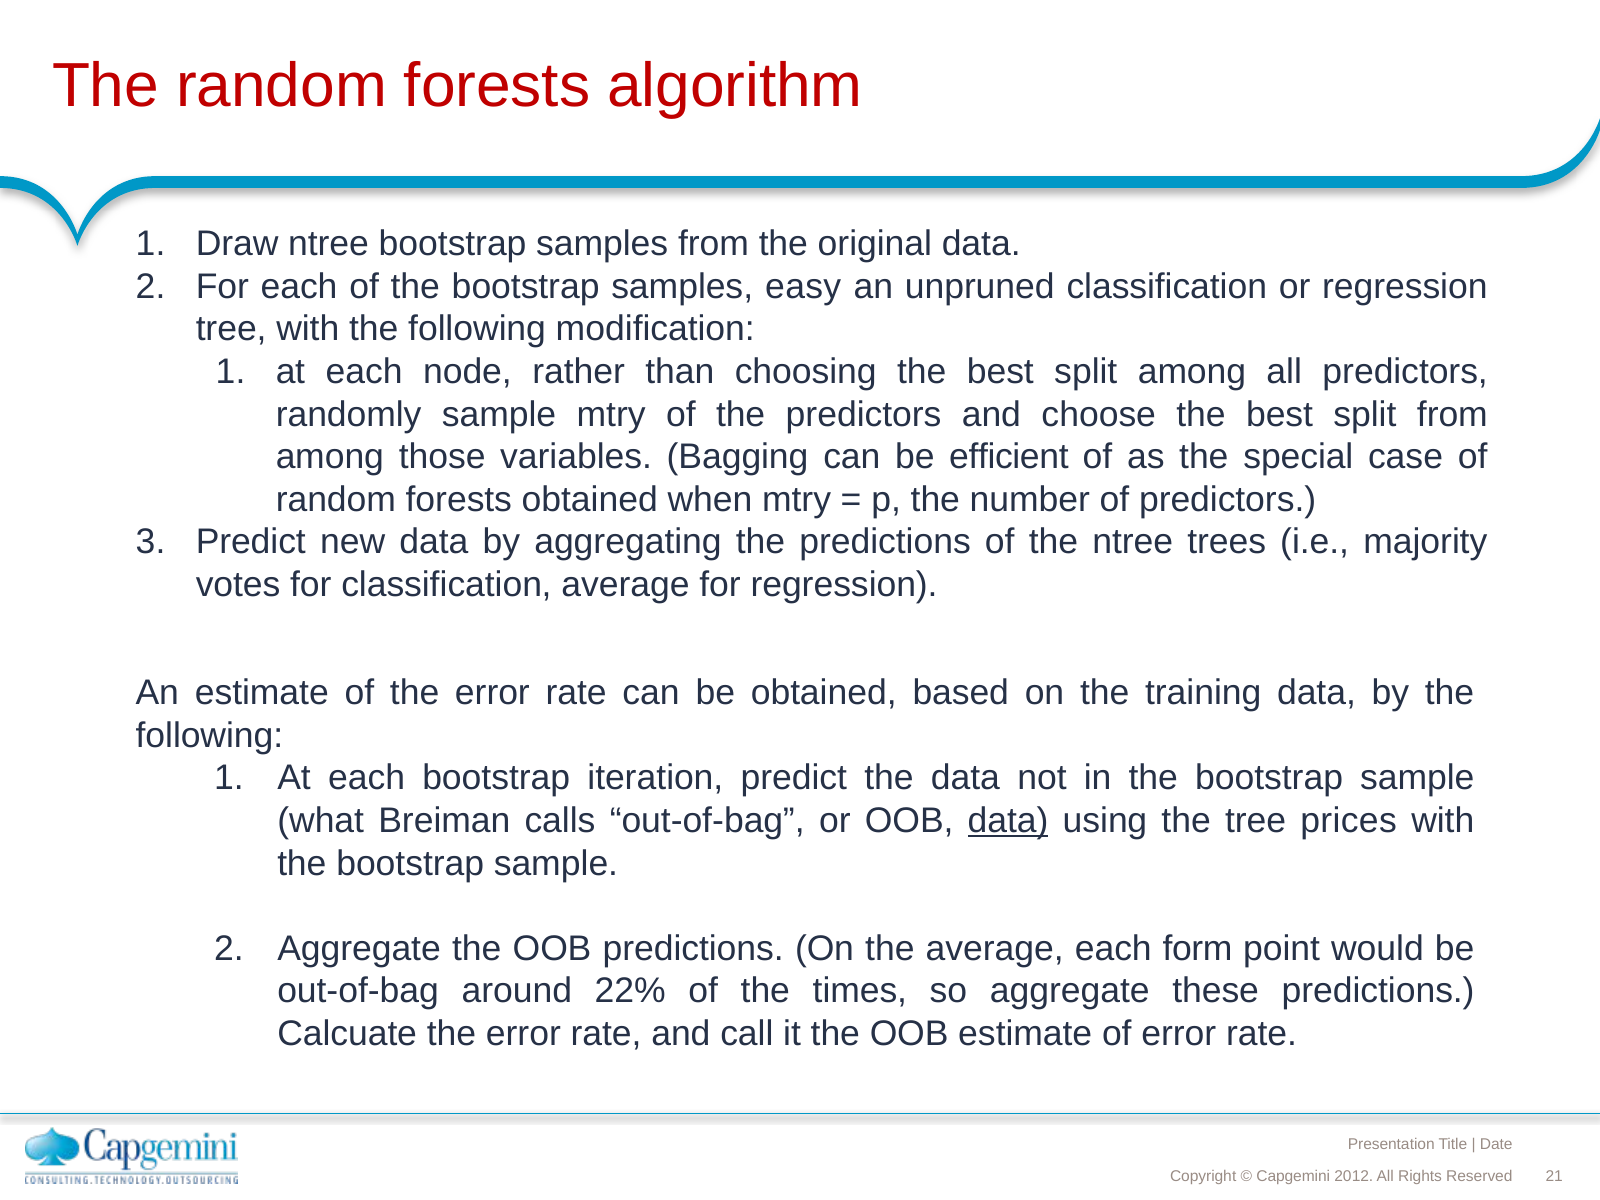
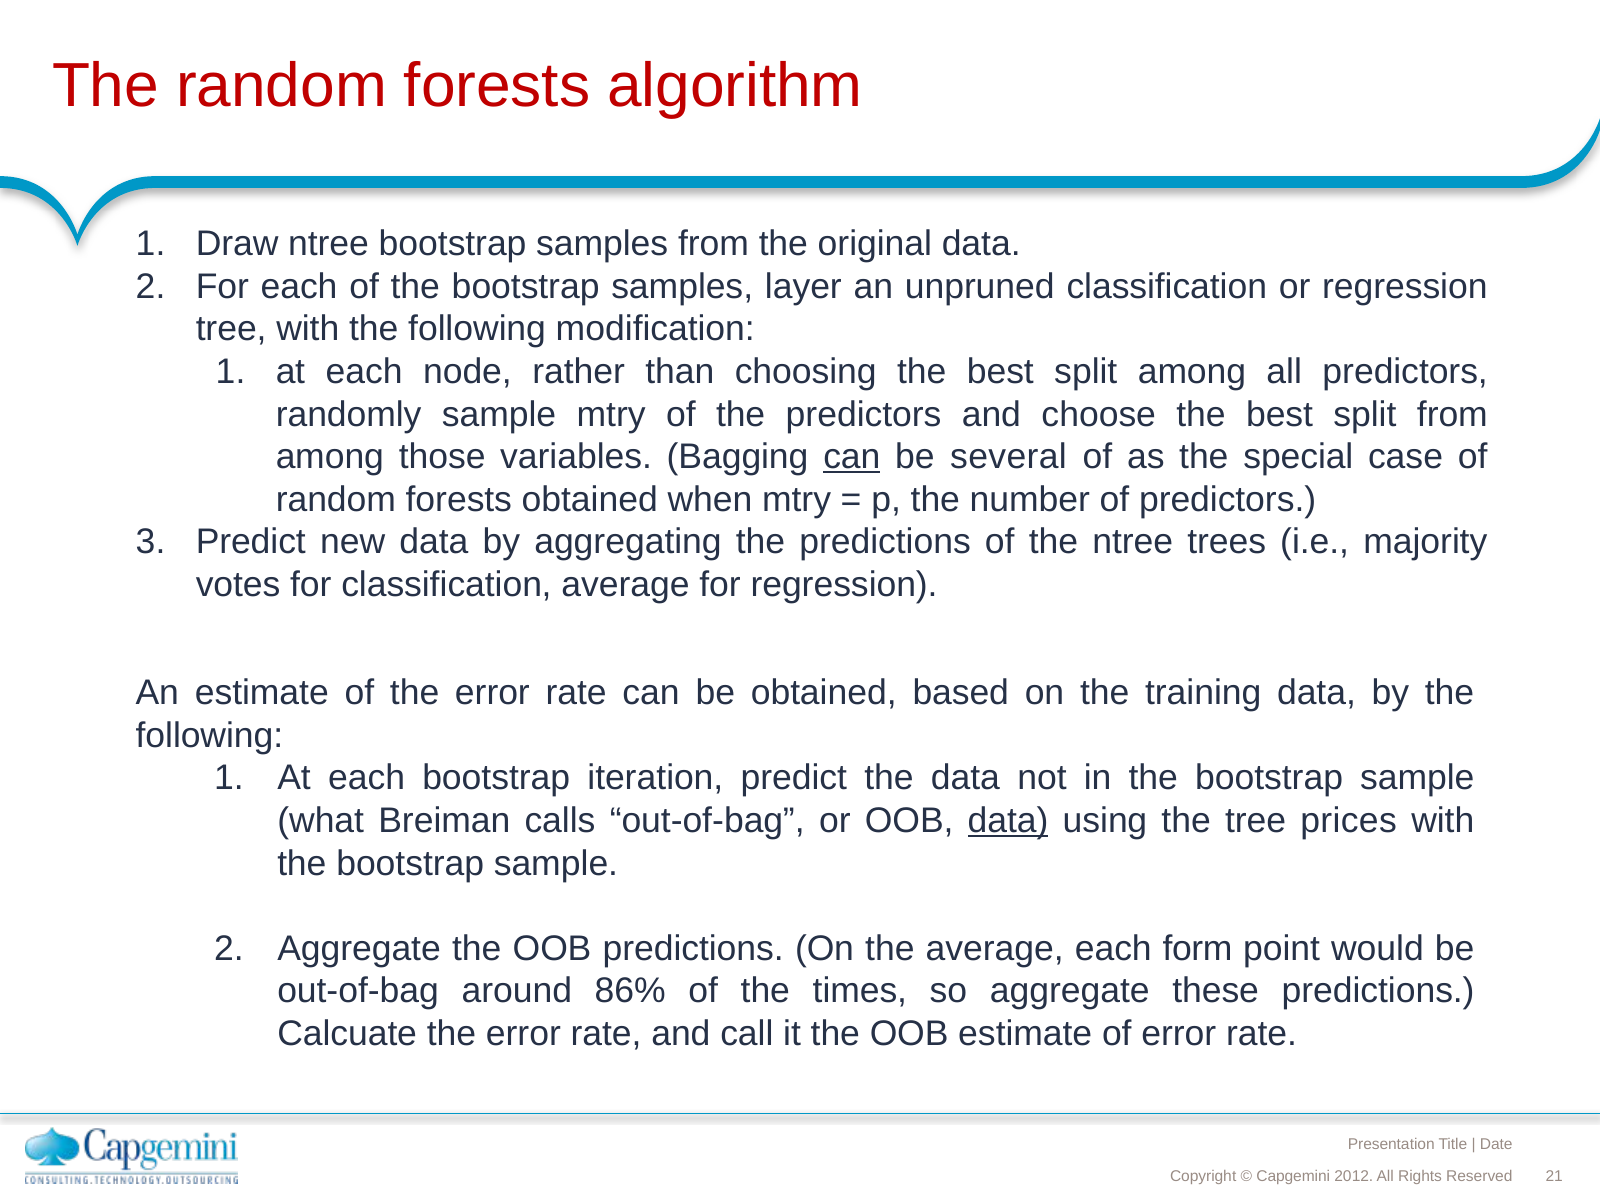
easy: easy -> layer
can at (852, 457) underline: none -> present
efficient: efficient -> several
22%: 22% -> 86%
